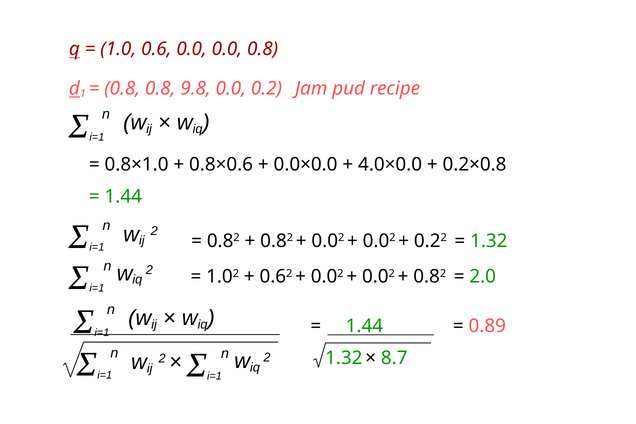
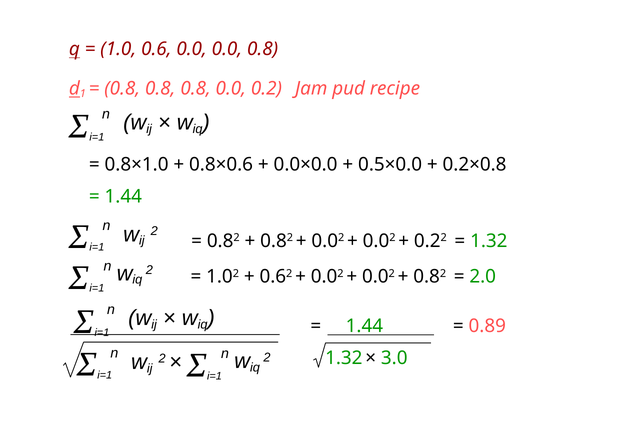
0.8 0.8 9.8: 9.8 -> 0.8
4.0×0.0: 4.0×0.0 -> 0.5×0.0
8.7: 8.7 -> 3.0
